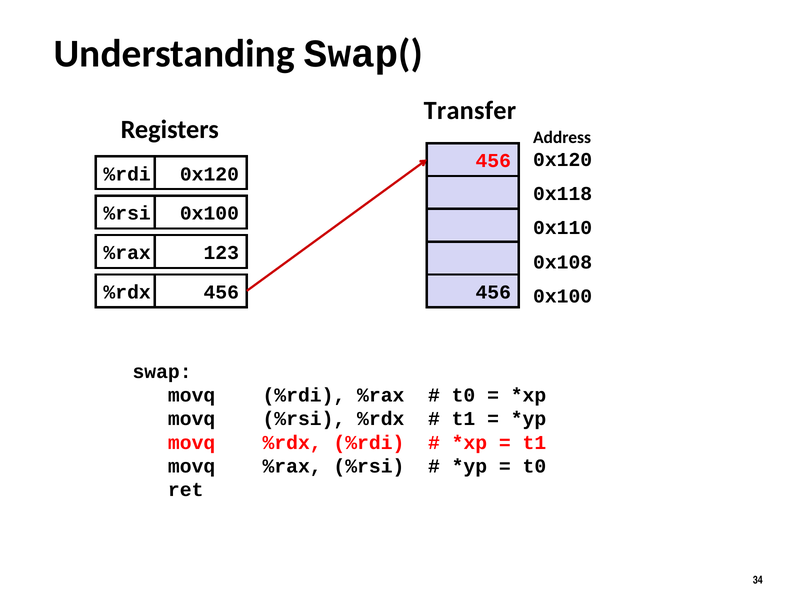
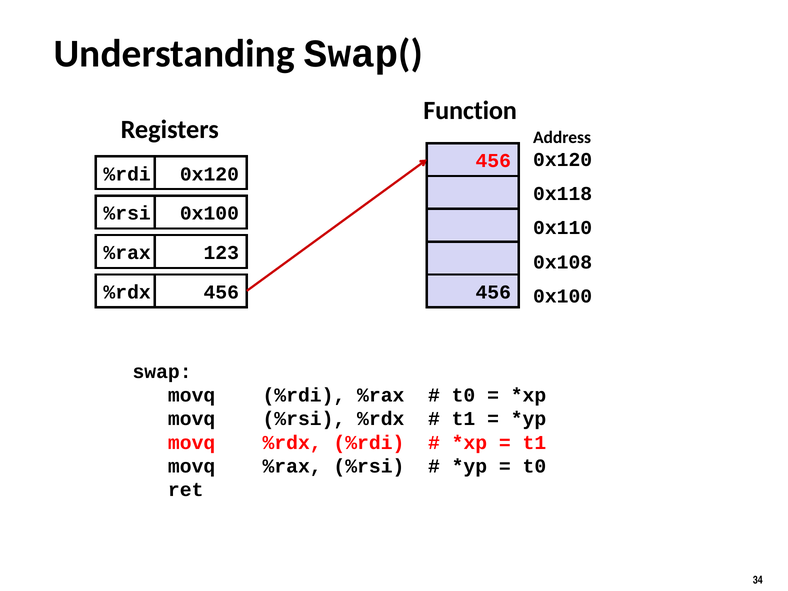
Transfer: Transfer -> Function
